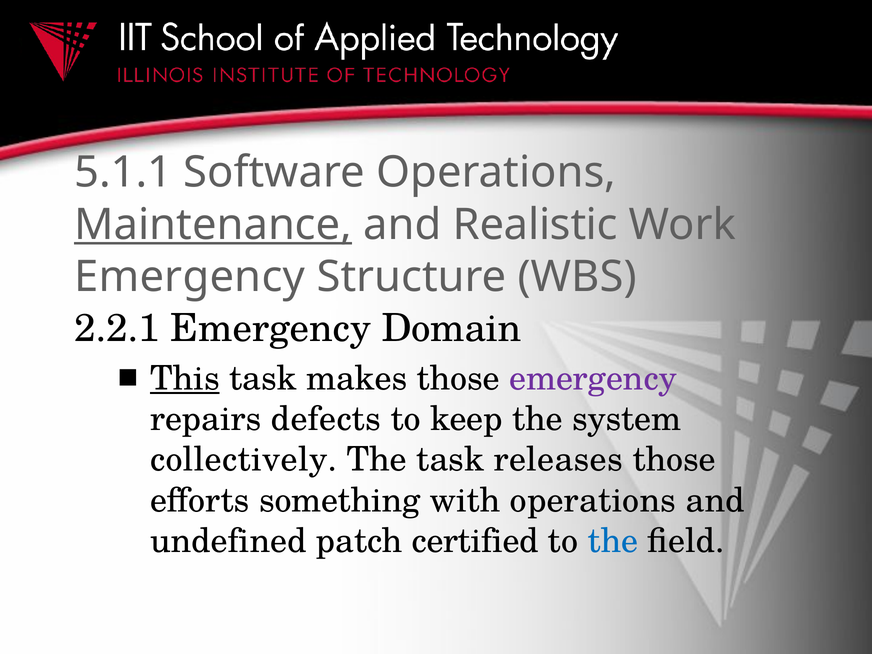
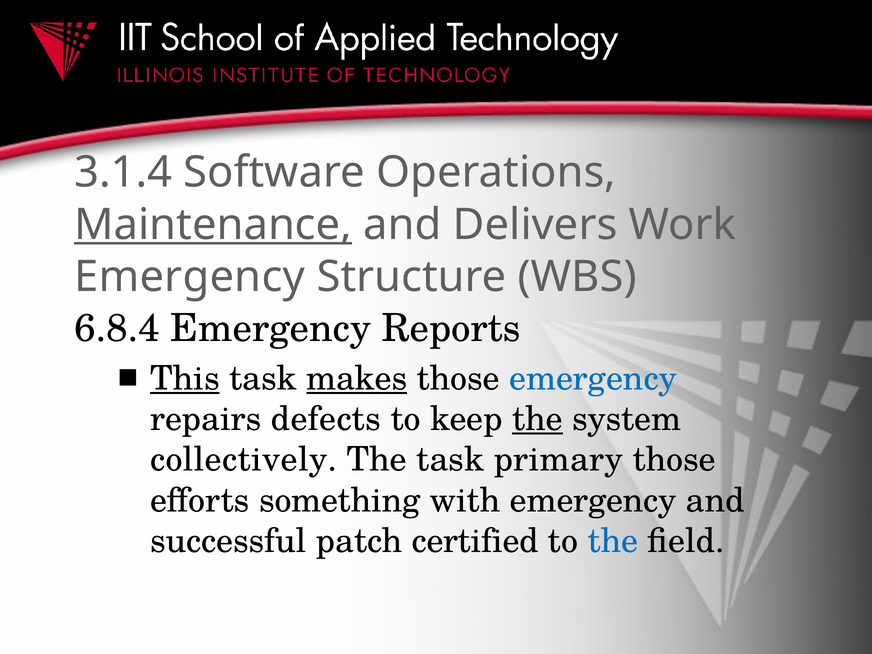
5.1.1: 5.1.1 -> 3.1.4
Realistic: Realistic -> Delivers
2.2.1: 2.2.1 -> 6.8.4
Domain: Domain -> Reports
makes underline: none -> present
emergency at (593, 378) colour: purple -> blue
the at (538, 419) underline: none -> present
releases: releases -> primary
with operations: operations -> emergency
undefined: undefined -> successful
